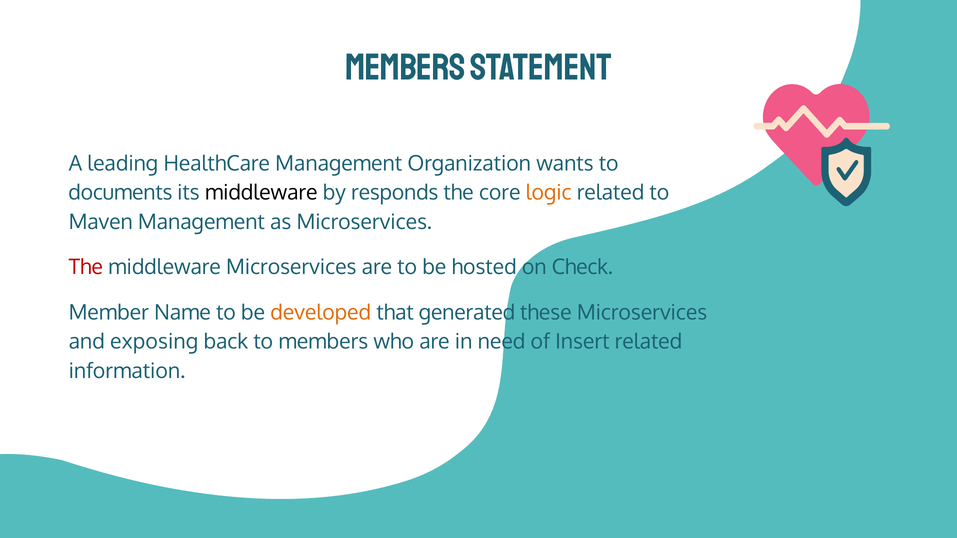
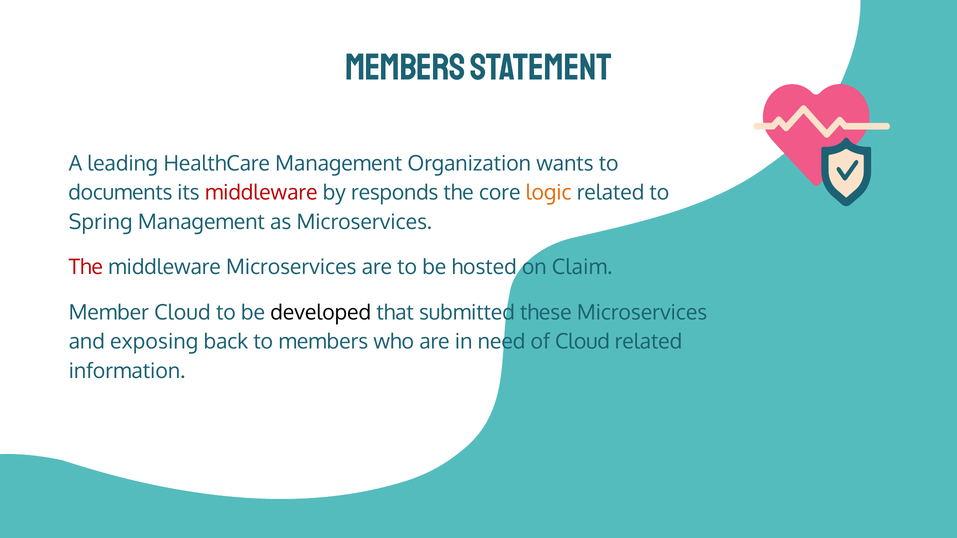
middleware at (261, 193) colour: black -> red
Maven: Maven -> Spring
Check: Check -> Claim
Member Name: Name -> Cloud
developed colour: orange -> black
generated: generated -> submitted
of Insert: Insert -> Cloud
